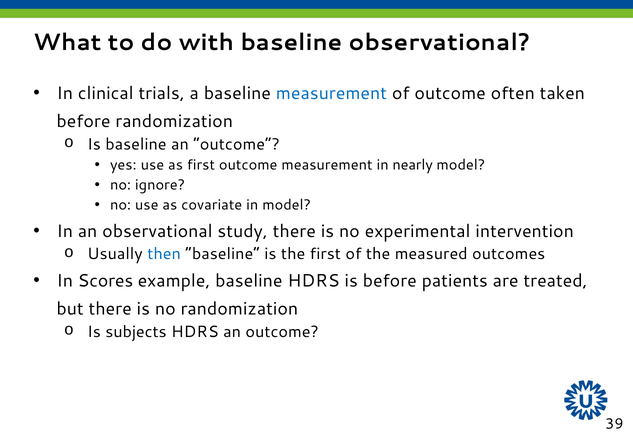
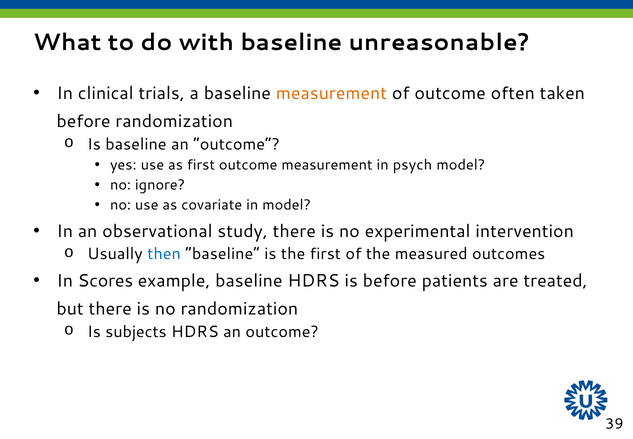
baseline observational: observational -> unreasonable
measurement at (331, 93) colour: blue -> orange
nearly: nearly -> psych
